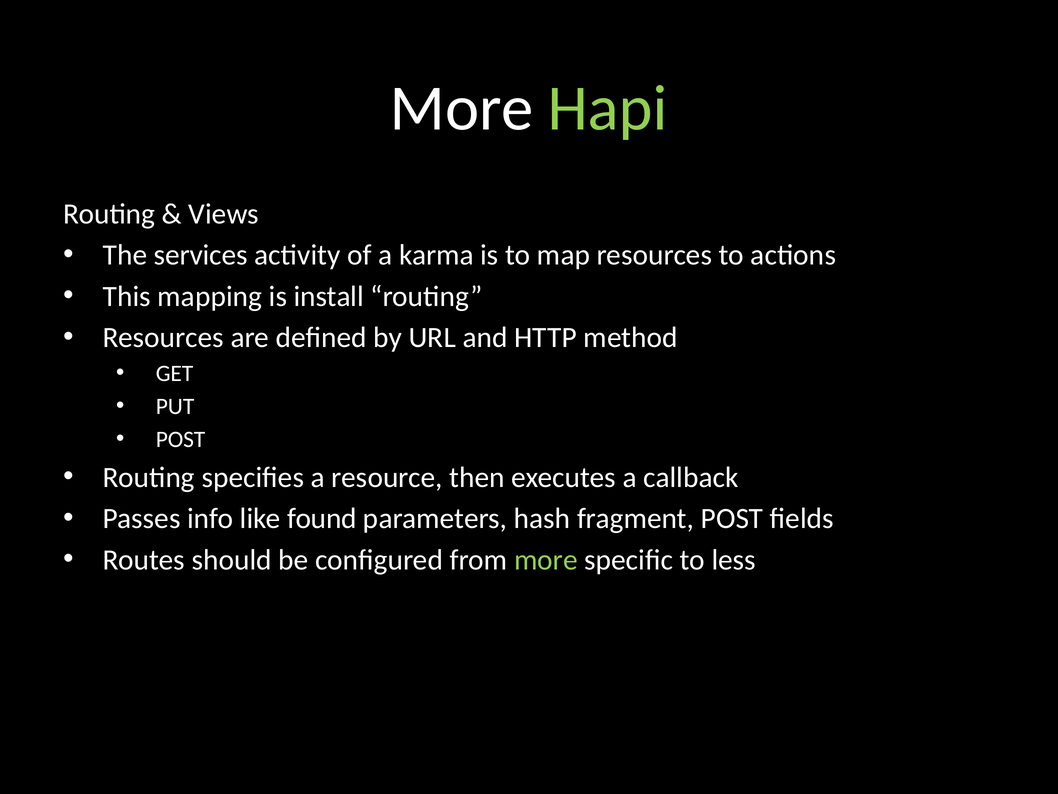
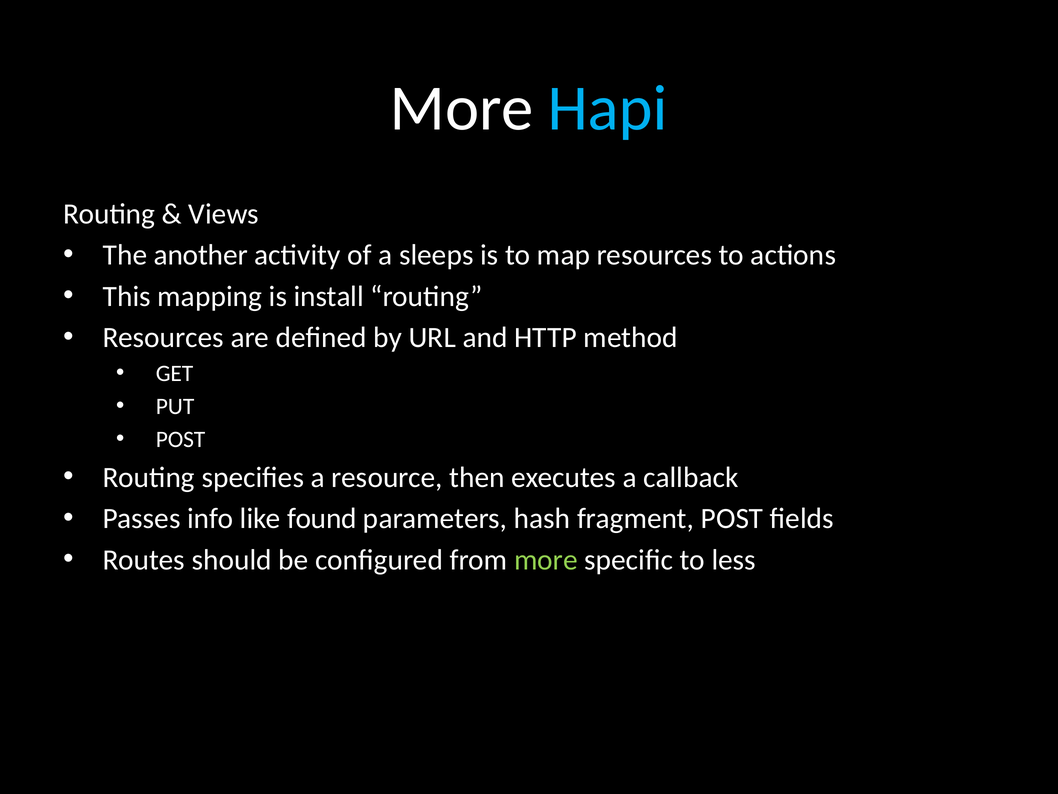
Hapi colour: light green -> light blue
services: services -> another
karma: karma -> sleeps
